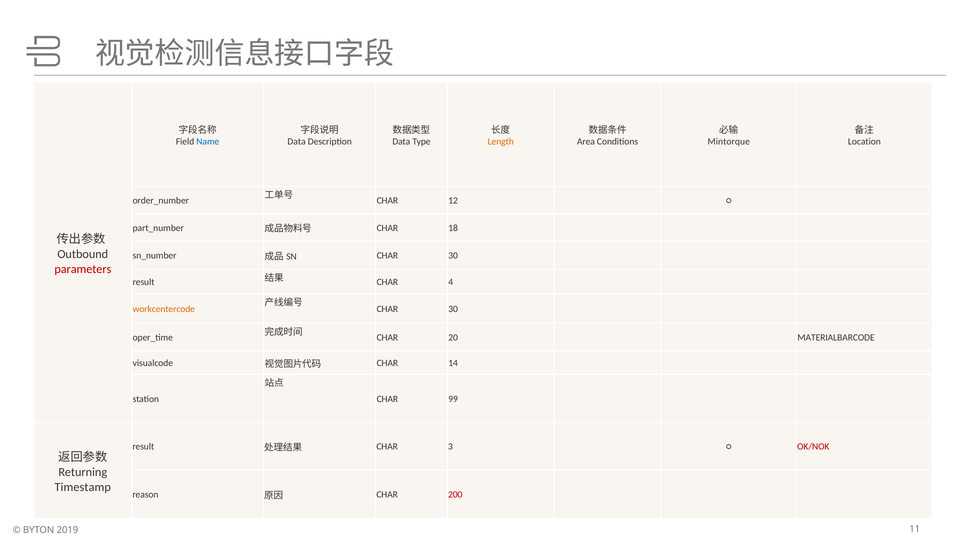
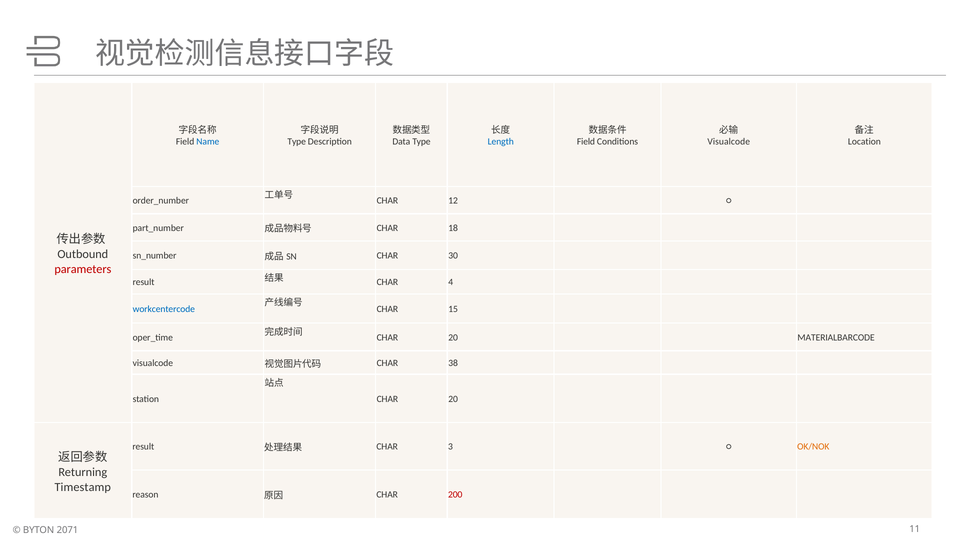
Data at (297, 142): Data -> Type
Length colour: orange -> blue
Area at (586, 142): Area -> Field
Mintorque at (729, 142): Mintorque -> Visualcode
workcentercode colour: orange -> blue
30 at (453, 309): 30 -> 15
14: 14 -> 38
99 at (453, 399): 99 -> 20
OK/NOK colour: red -> orange
2019: 2019 -> 2071
